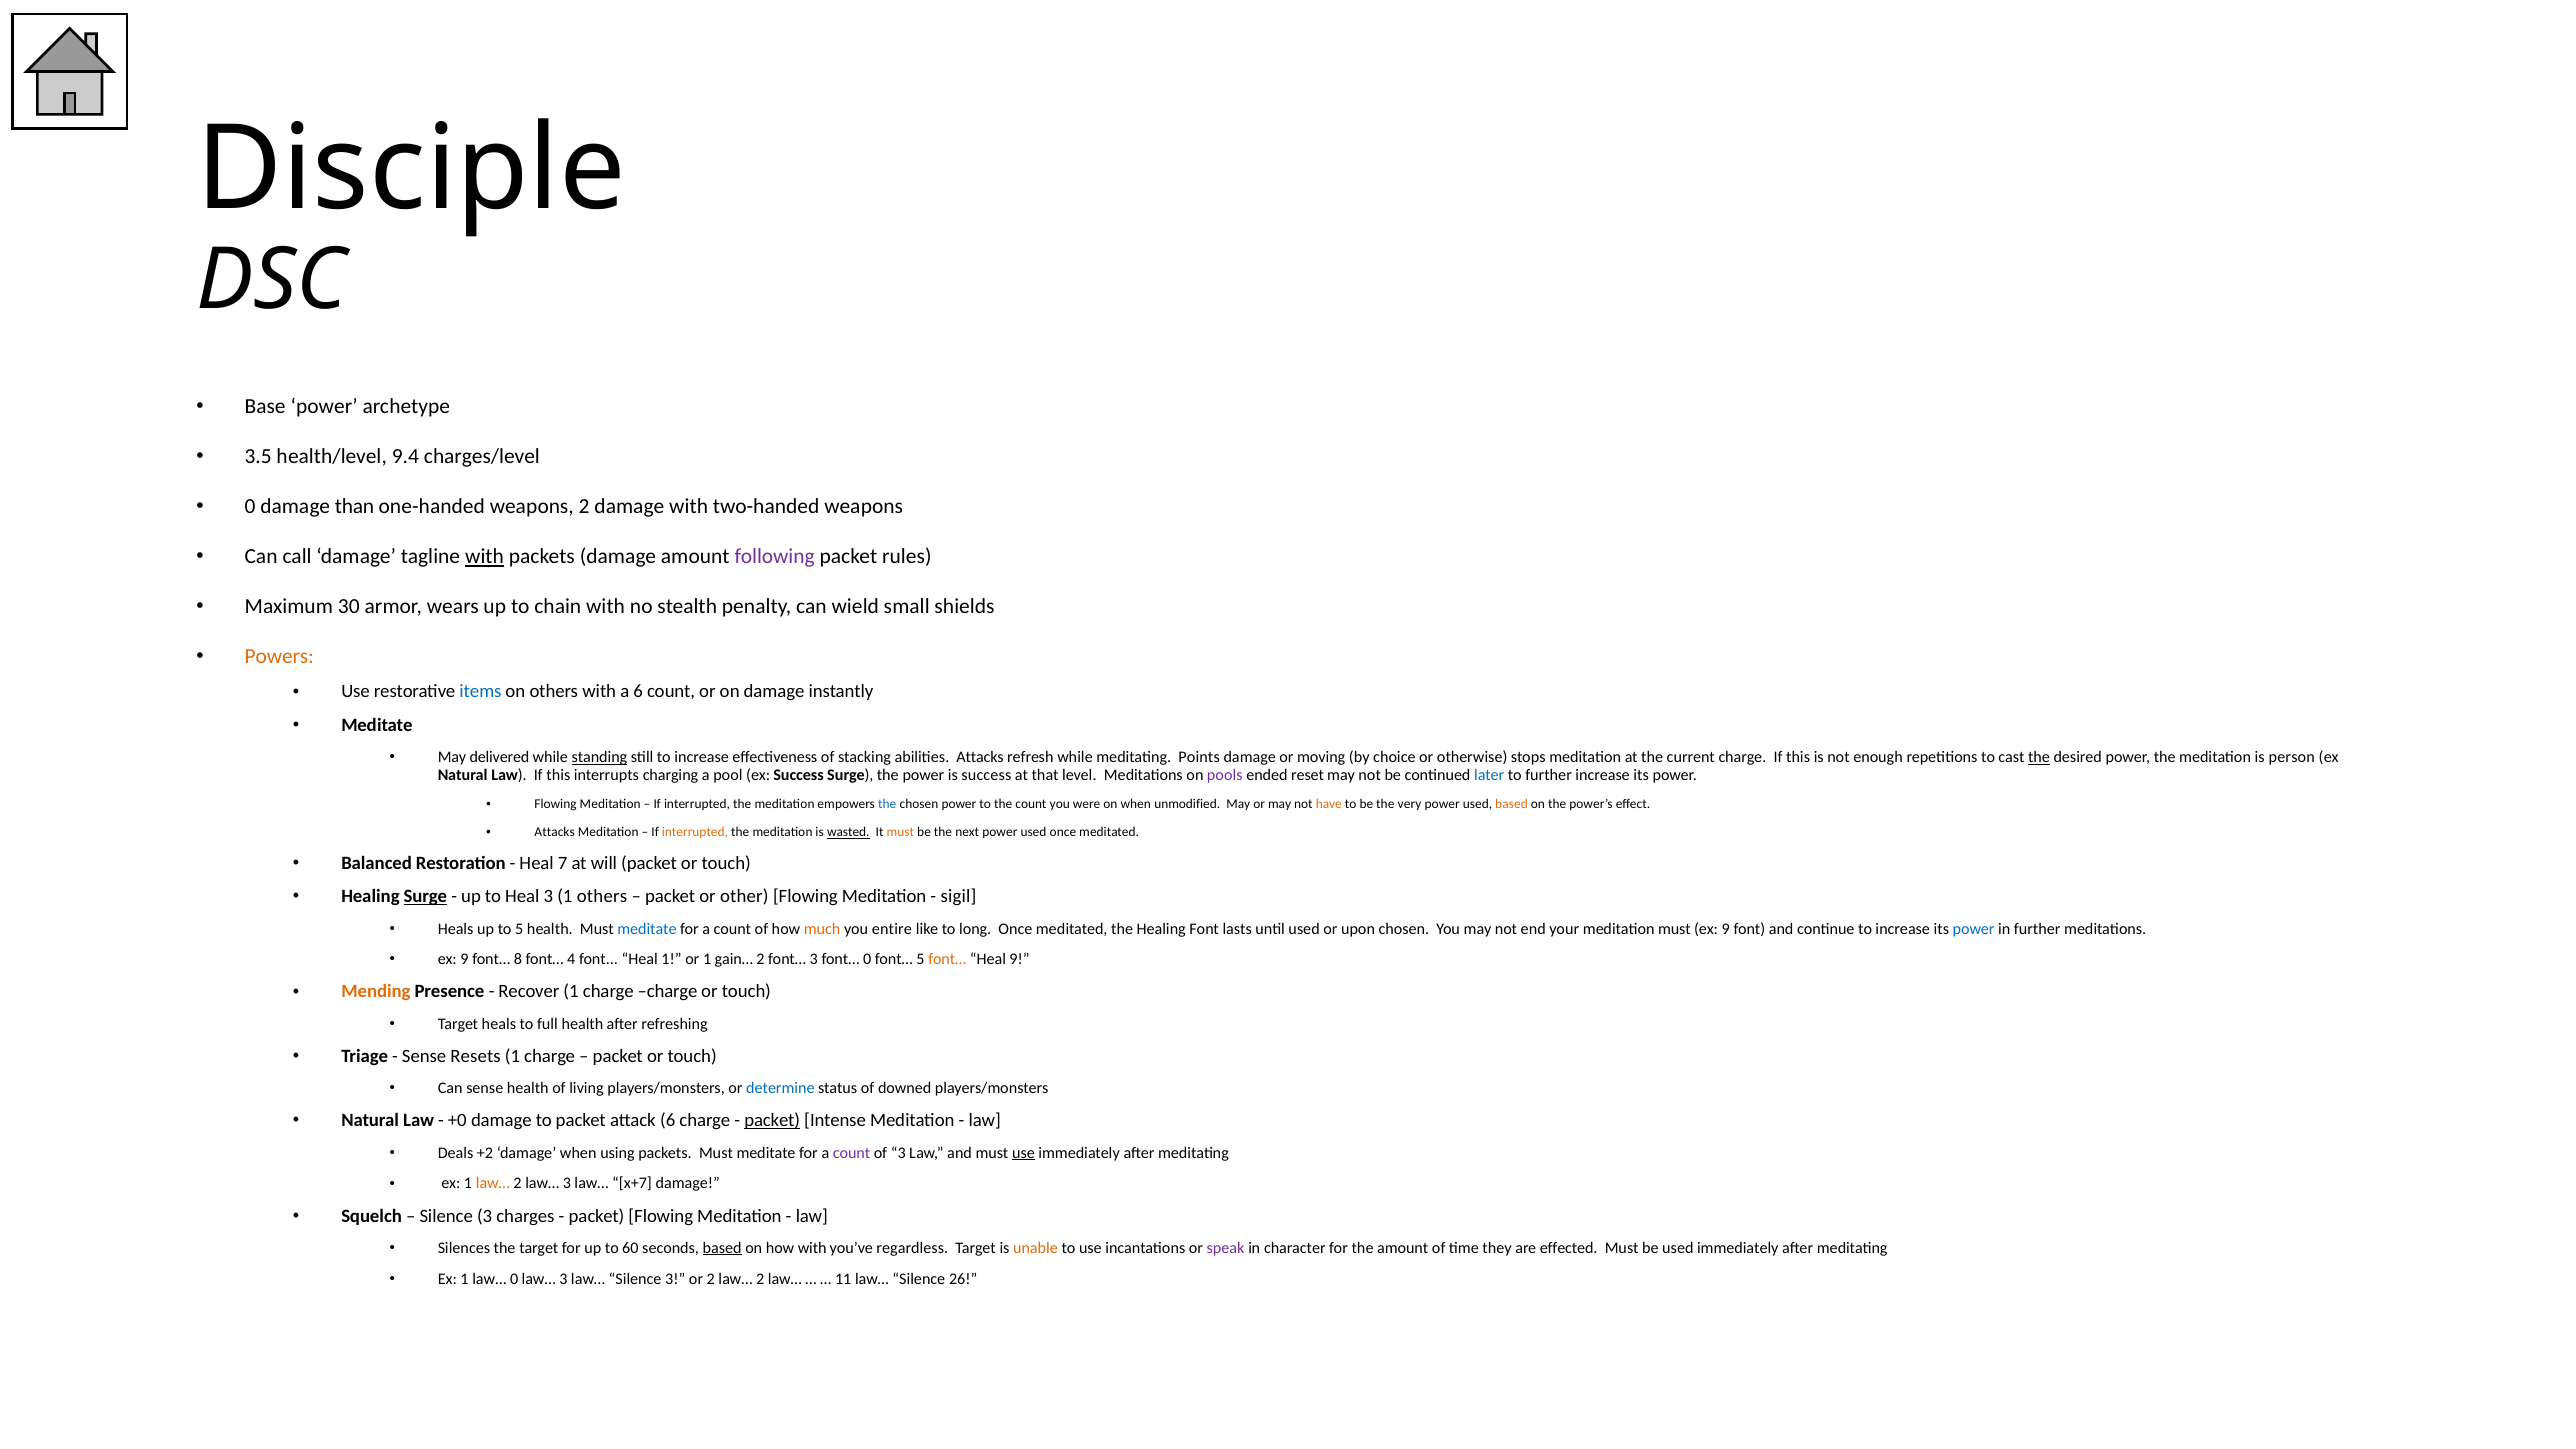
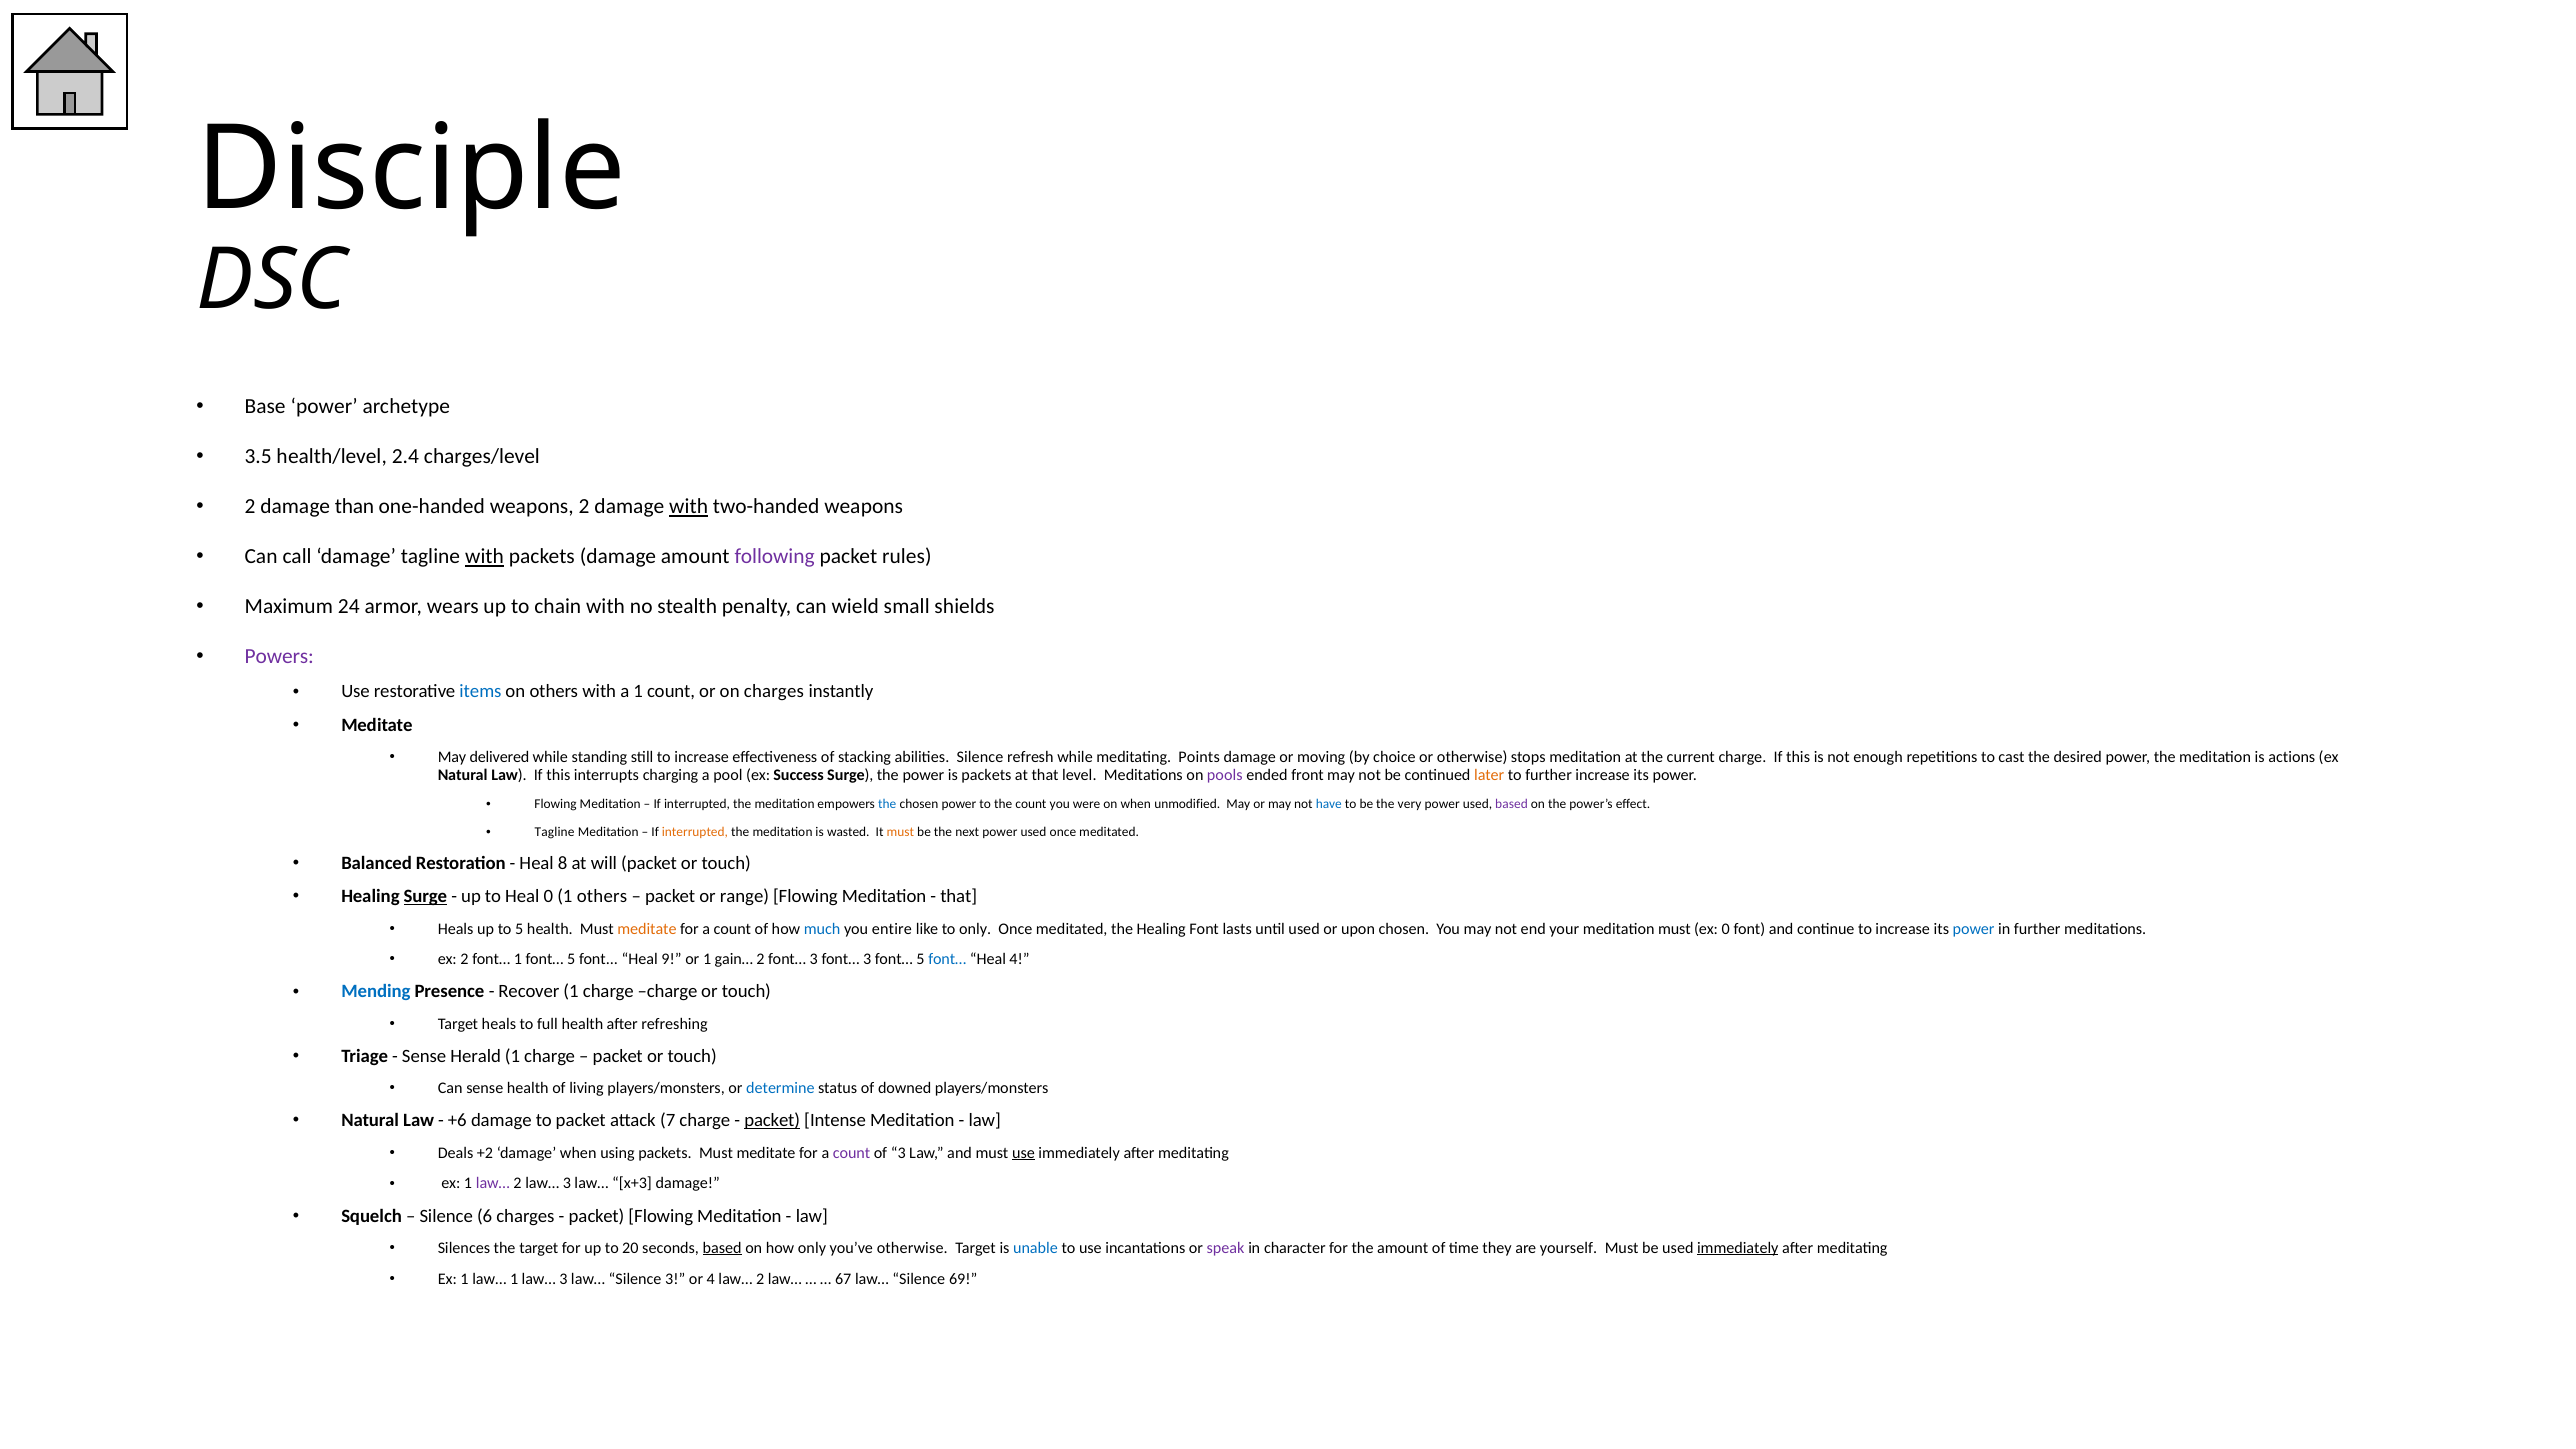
9.4: 9.4 -> 2.4
0 at (250, 507): 0 -> 2
with at (689, 507) underline: none -> present
30: 30 -> 24
Powers colour: orange -> purple
a 6: 6 -> 1
on damage: damage -> charges
standing underline: present -> none
abilities Attacks: Attacks -> Silence
the at (2039, 758) underline: present -> none
person: person -> actions
is success: success -> packets
reset: reset -> front
later colour: blue -> orange
have colour: orange -> blue
based at (1512, 804) colour: orange -> purple
Attacks at (555, 832): Attacks -> Tagline
wasted underline: present -> none
7: 7 -> 8
Heal 3: 3 -> 0
other: other -> range
sigil at (959, 897): sigil -> that
meditate at (647, 929) colour: blue -> orange
much colour: orange -> blue
to long: long -> only
9 at (1726, 929): 9 -> 0
9 at (464, 960): 9 -> 2
font… 8: 8 -> 1
4 at (571, 960): 4 -> 5
Heal 1: 1 -> 9
3 font… 0: 0 -> 3
font… at (947, 960) colour: orange -> blue
Heal 9: 9 -> 4
Mending colour: orange -> blue
Resets: Resets -> Herald
+0: +0 -> +6
attack 6: 6 -> 7
law… at (493, 1184) colour: orange -> purple
x+7: x+7 -> x+3
3 at (485, 1216): 3 -> 6
60: 60 -> 20
how with: with -> only
you’ve regardless: regardless -> otherwise
unable colour: orange -> blue
effected: effected -> yourself
immediately at (1738, 1248) underline: none -> present
law… 0: 0 -> 1
or 2: 2 -> 4
11: 11 -> 67
26: 26 -> 69
